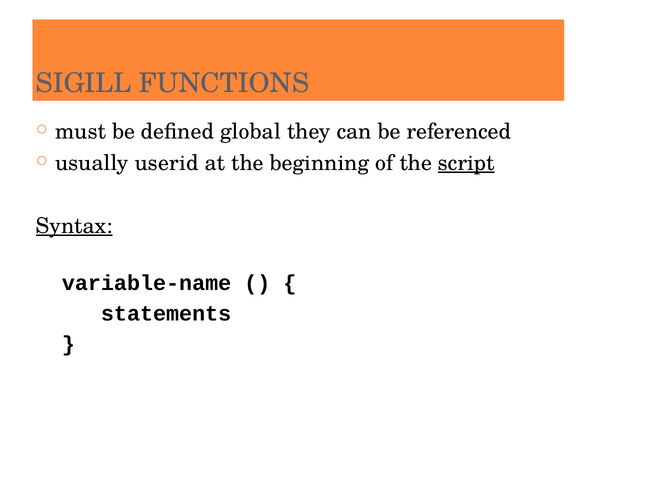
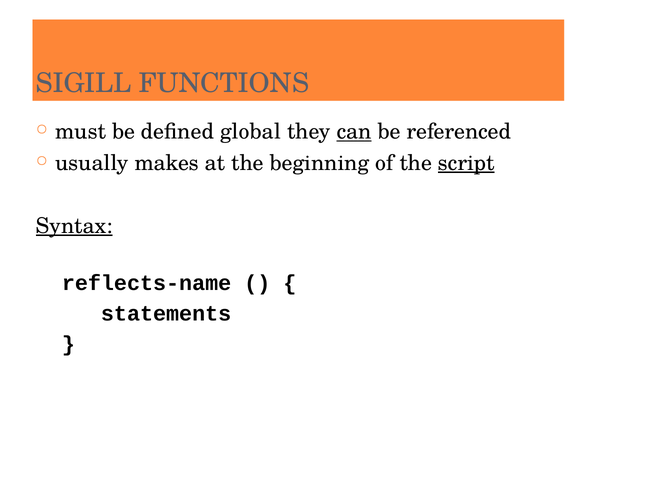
can underline: none -> present
userid: userid -> makes
variable-name: variable-name -> reflects-name
